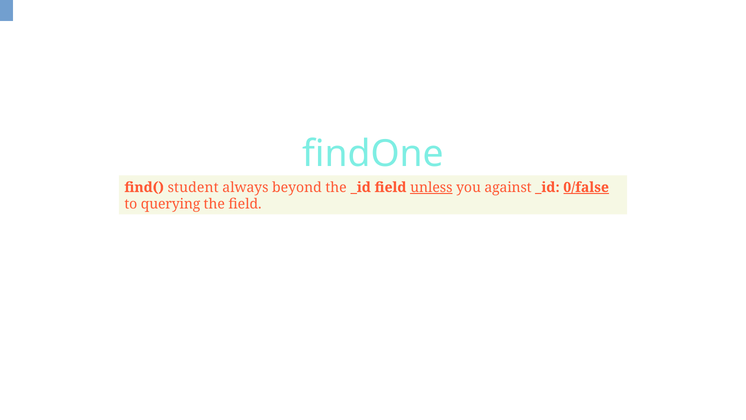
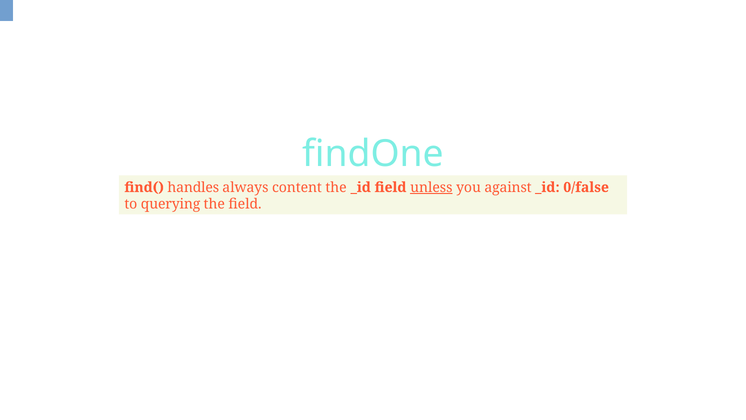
student: student -> handles
beyond: beyond -> content
0/false underline: present -> none
